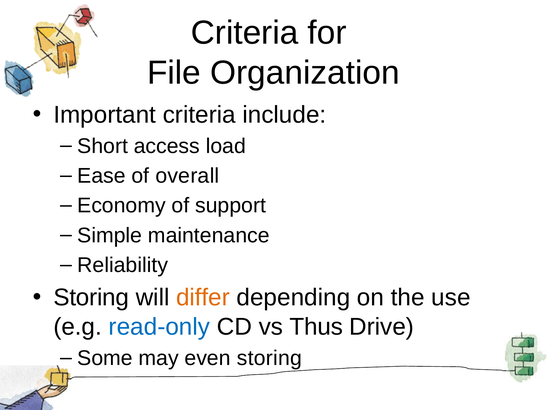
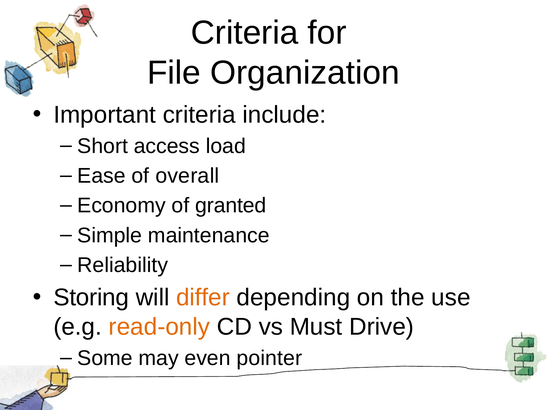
support: support -> granted
read-only colour: blue -> orange
Thus: Thus -> Must
even storing: storing -> pointer
